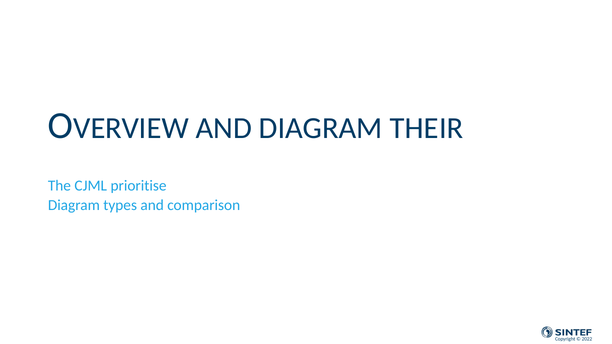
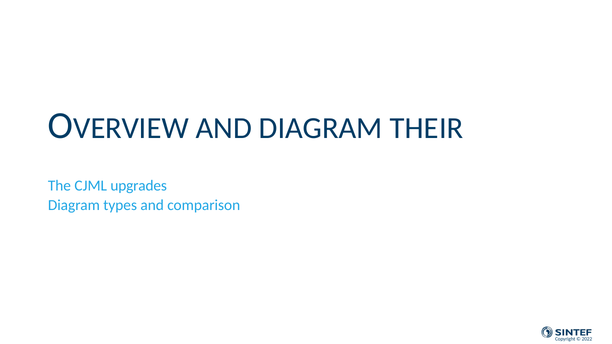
prioritise: prioritise -> upgrades
